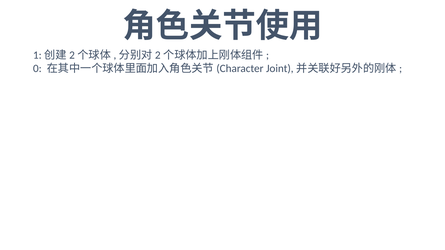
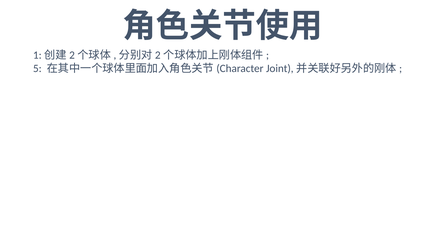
0: 0 -> 5
